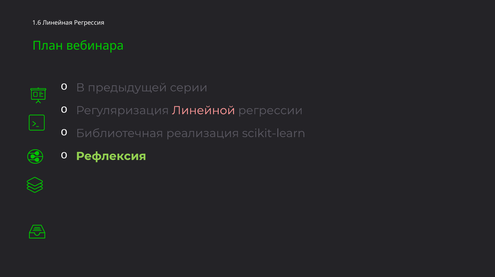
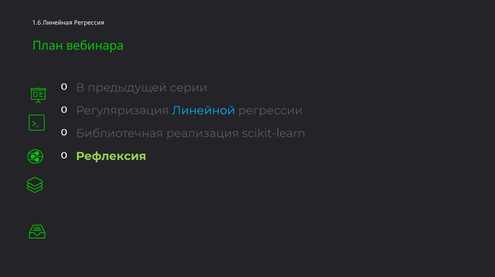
Линейной colour: pink -> light blue
